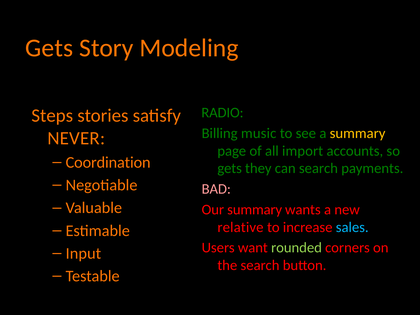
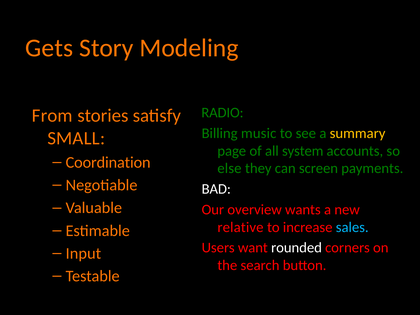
Steps: Steps -> From
NEVER: NEVER -> SMALL
import: import -> system
gets at (230, 168): gets -> else
can search: search -> screen
BAD colour: pink -> white
Our summary: summary -> overview
rounded colour: light green -> white
